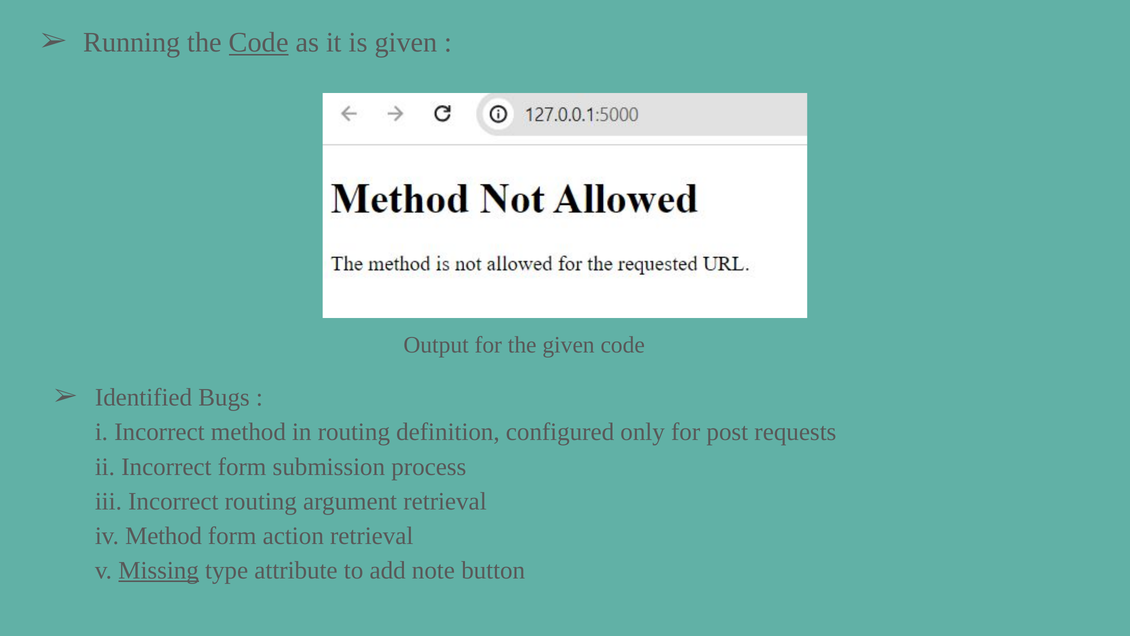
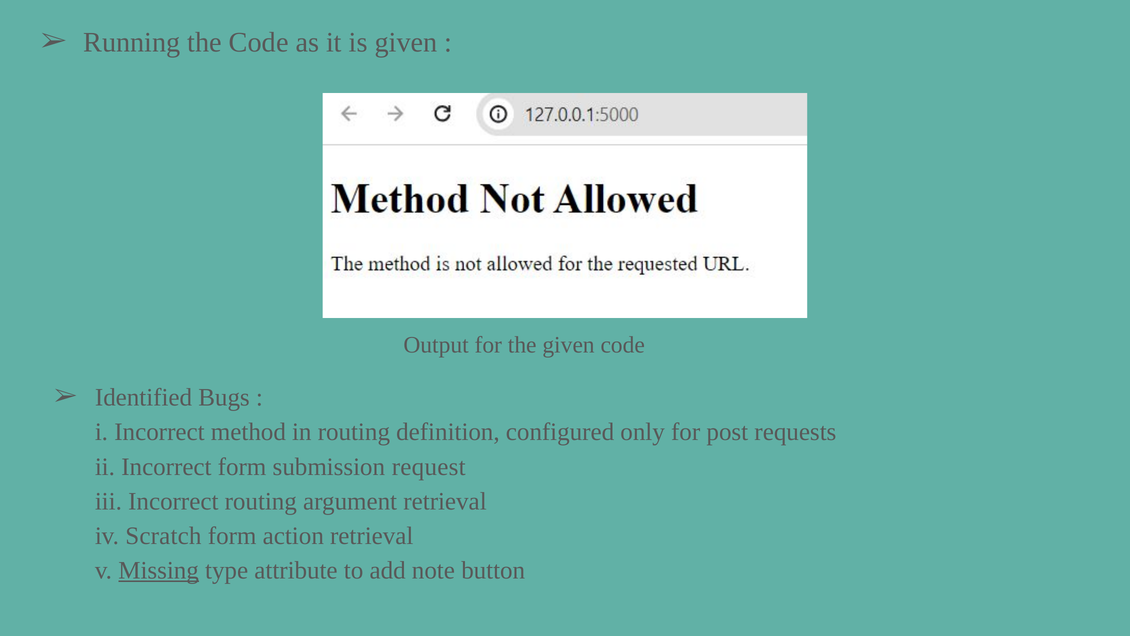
Code at (259, 43) underline: present -> none
process: process -> request
iv Method: Method -> Scratch
